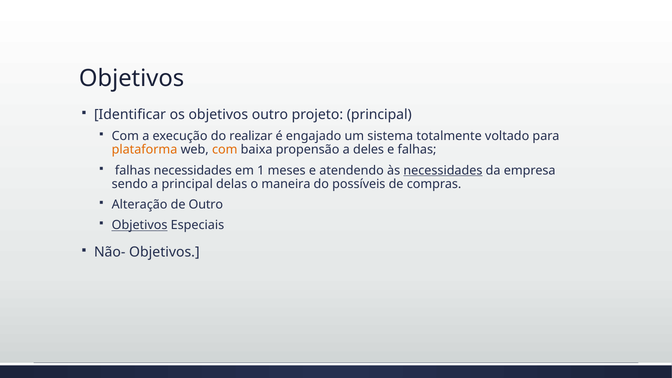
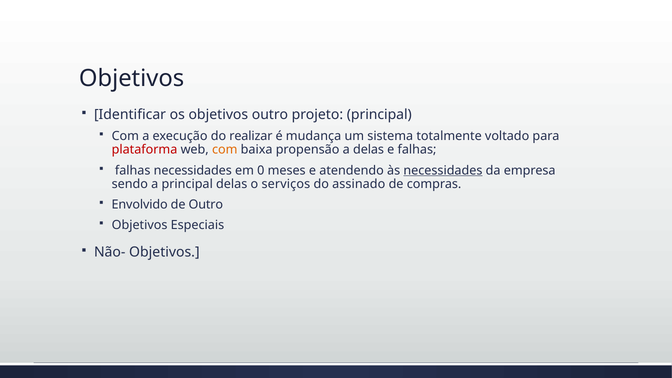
engajado: engajado -> mudança
plataforma colour: orange -> red
a deles: deles -> delas
1: 1 -> 0
maneira: maneira -> serviços
possíveis: possíveis -> assinado
Alteração: Alteração -> Envolvido
Objetivos at (140, 225) underline: present -> none
